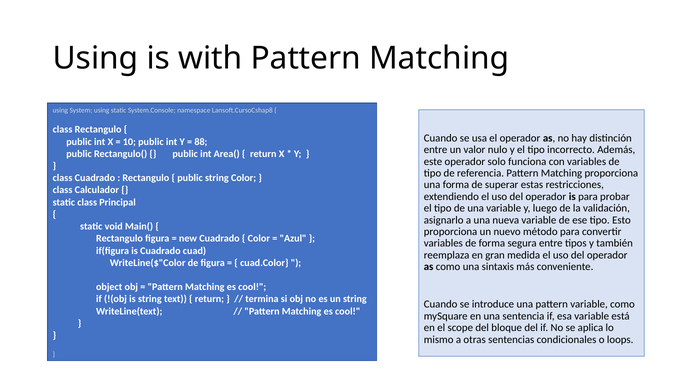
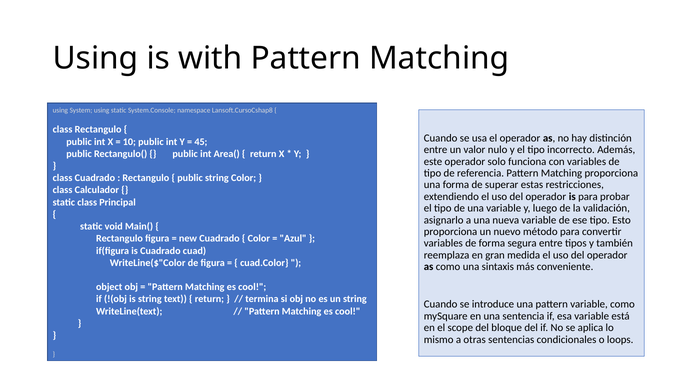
88: 88 -> 45
